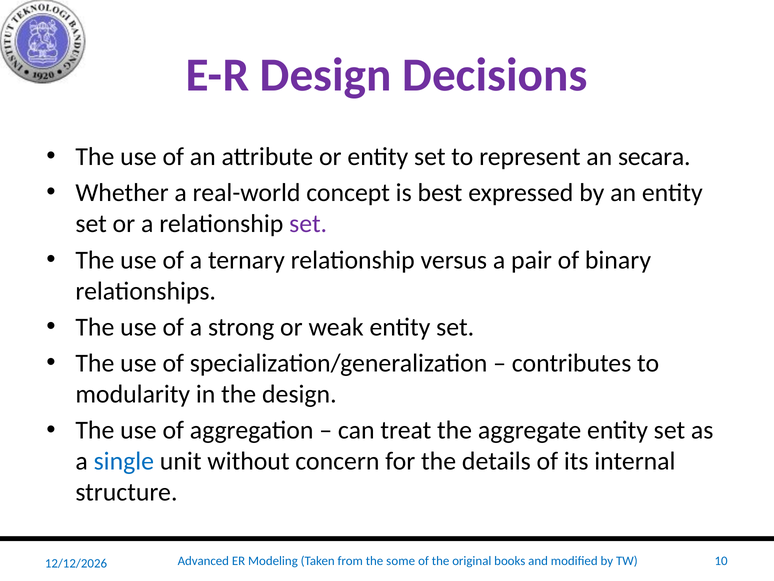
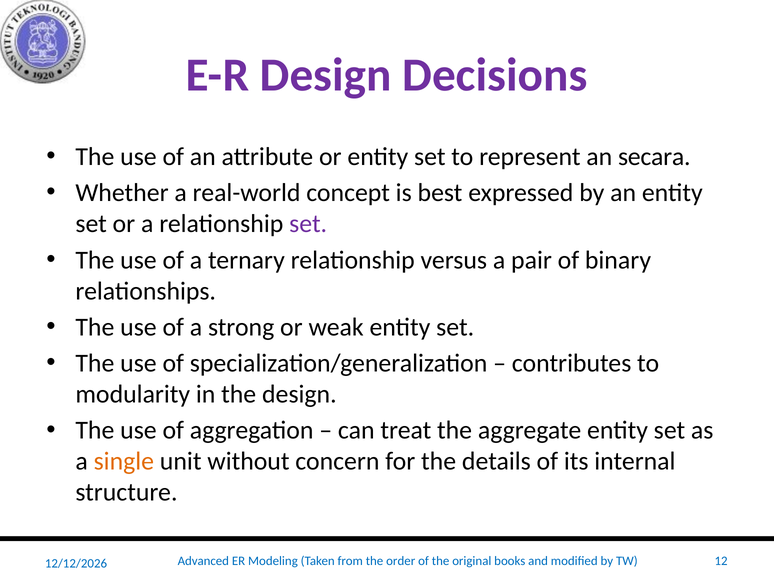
single colour: blue -> orange
some: some -> order
10: 10 -> 12
